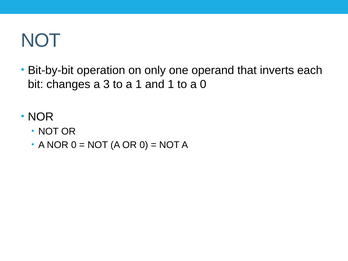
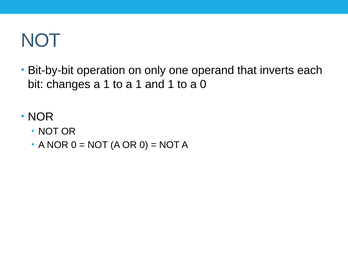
changes a 3: 3 -> 1
